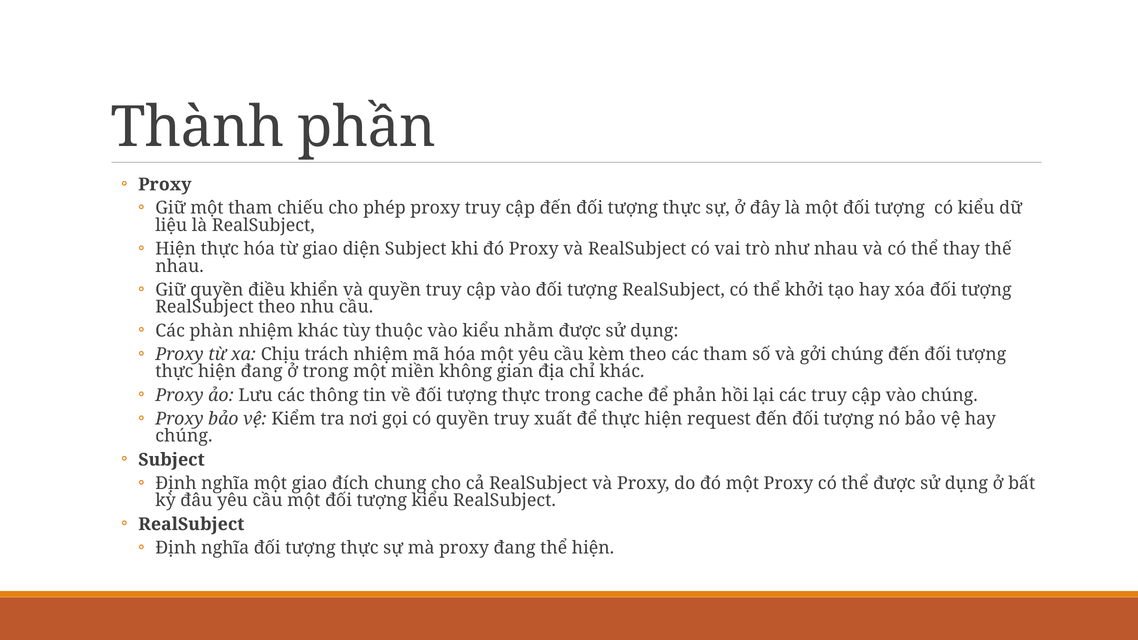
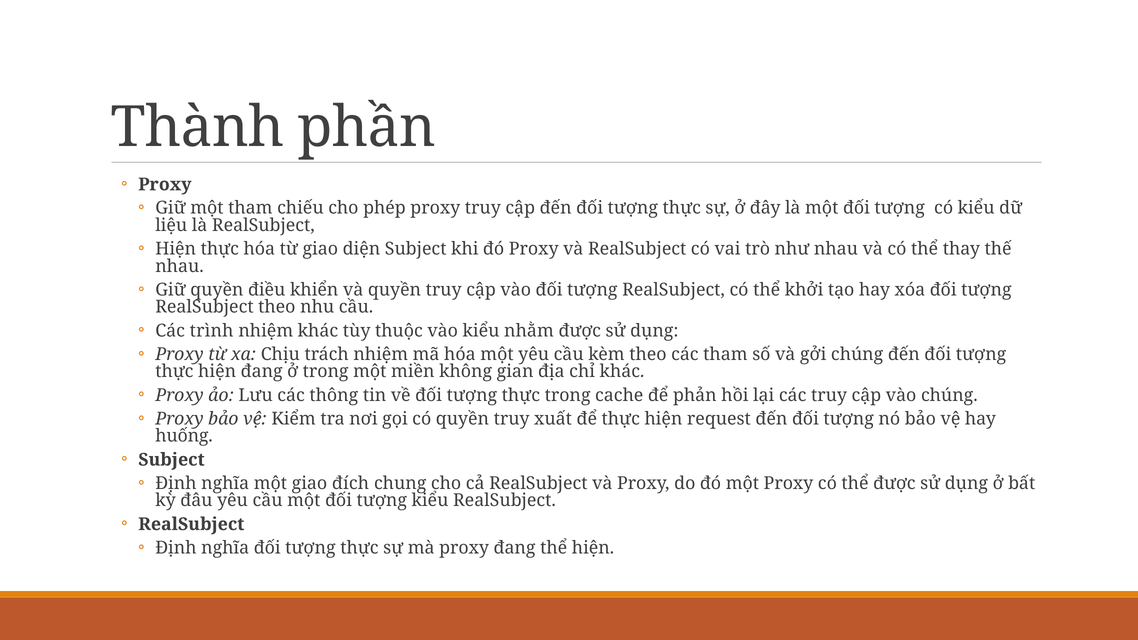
phàn: phàn -> trình
chúng at (184, 436): chúng -> huống
